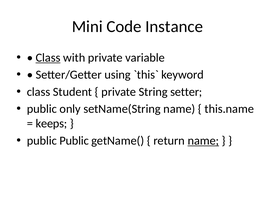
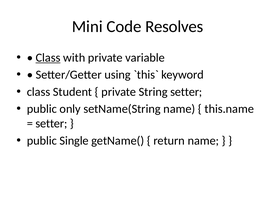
Instance: Instance -> Resolves
keeps at (51, 124): keeps -> setter
public Public: Public -> Single
name at (203, 141) underline: present -> none
